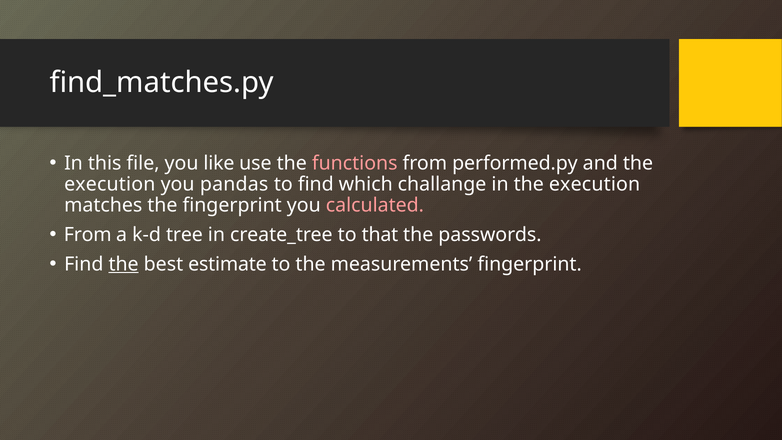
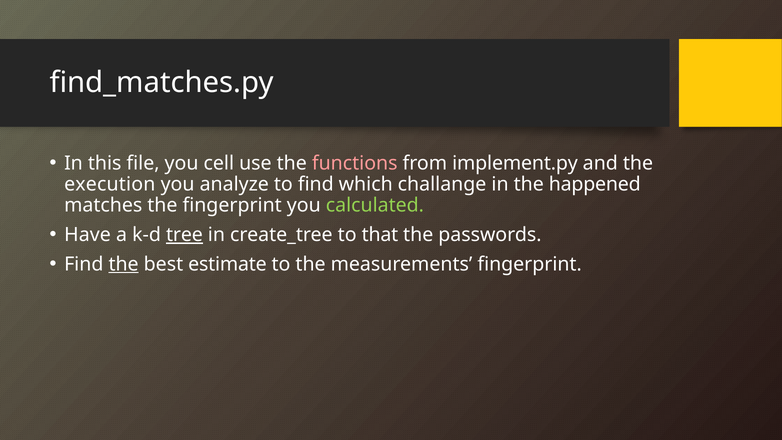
like: like -> cell
performed.py: performed.py -> implement.py
pandas: pandas -> analyze
in the execution: execution -> happened
calculated colour: pink -> light green
From at (88, 235): From -> Have
tree underline: none -> present
